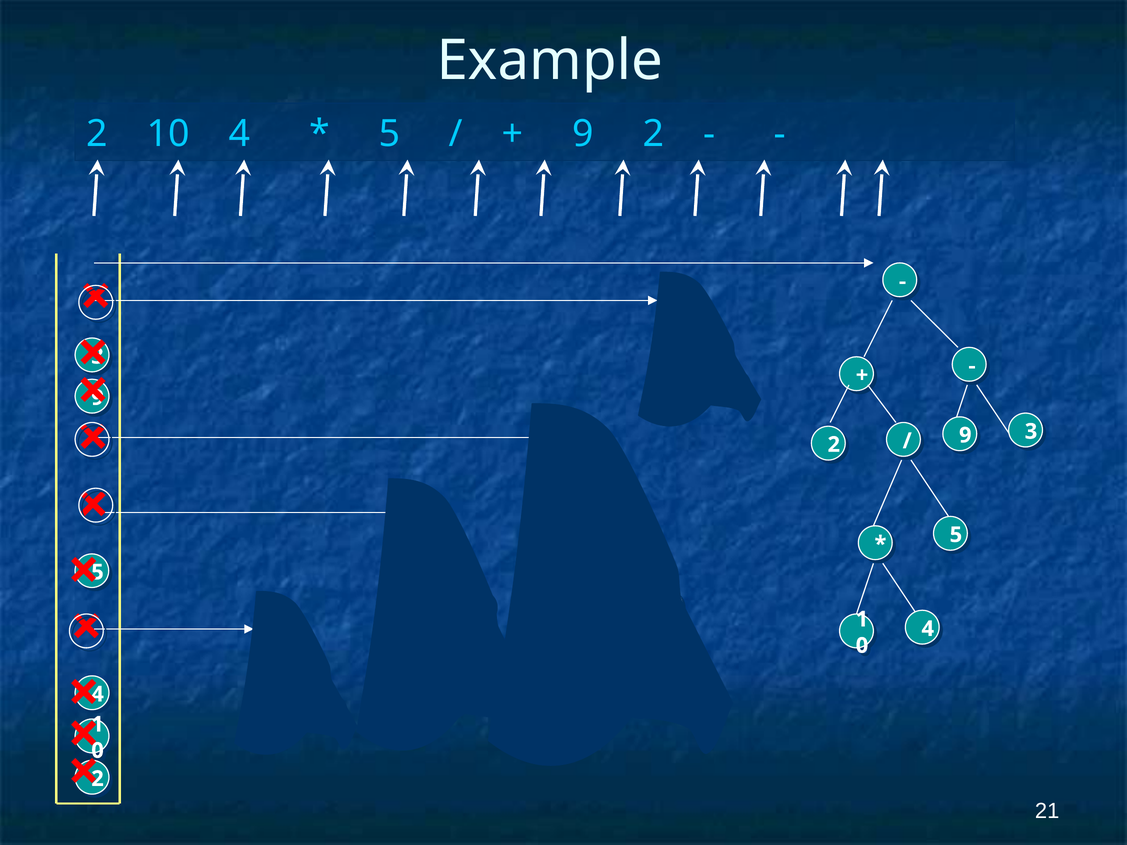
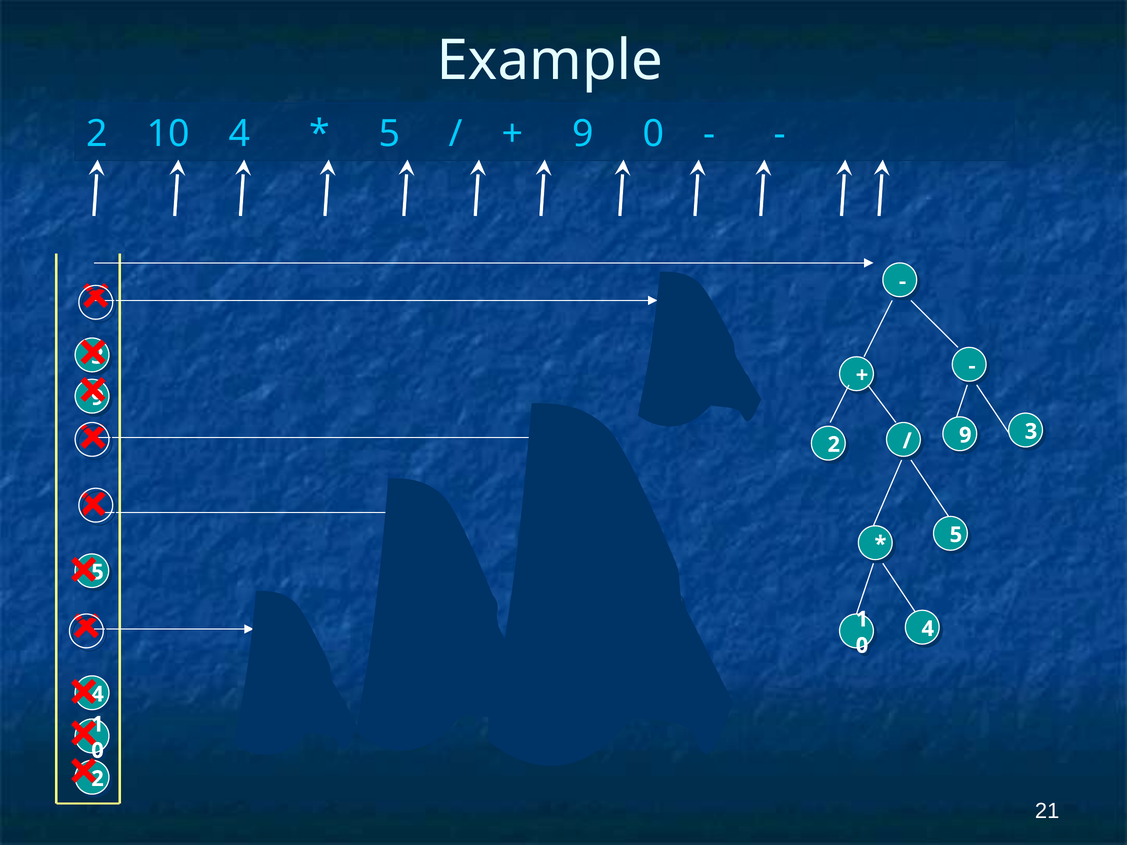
9 2: 2 -> 0
